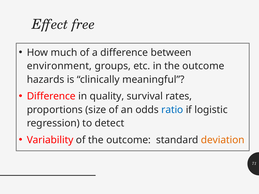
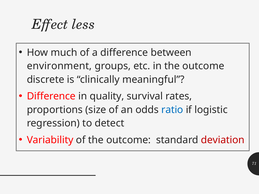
free: free -> less
hazards: hazards -> discrete
deviation colour: orange -> red
